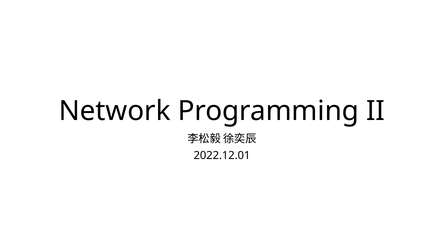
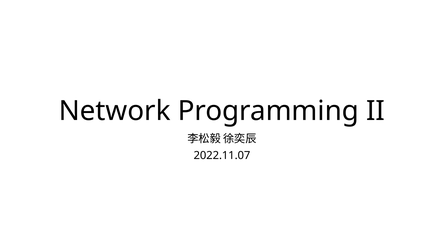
2022.12.01: 2022.12.01 -> 2022.11.07
